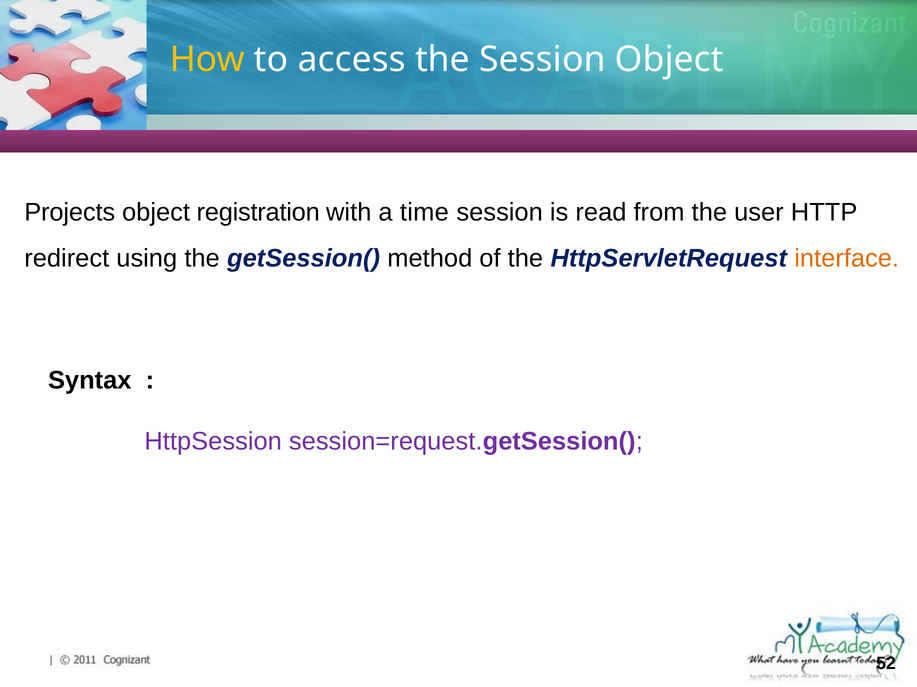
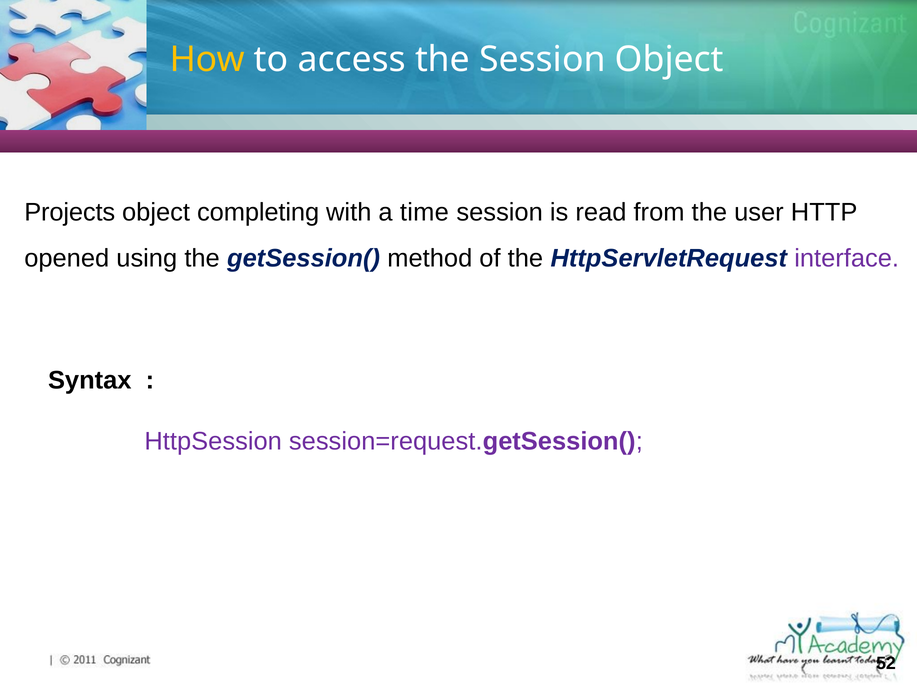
registration: registration -> completing
redirect: redirect -> opened
interface colour: orange -> purple
